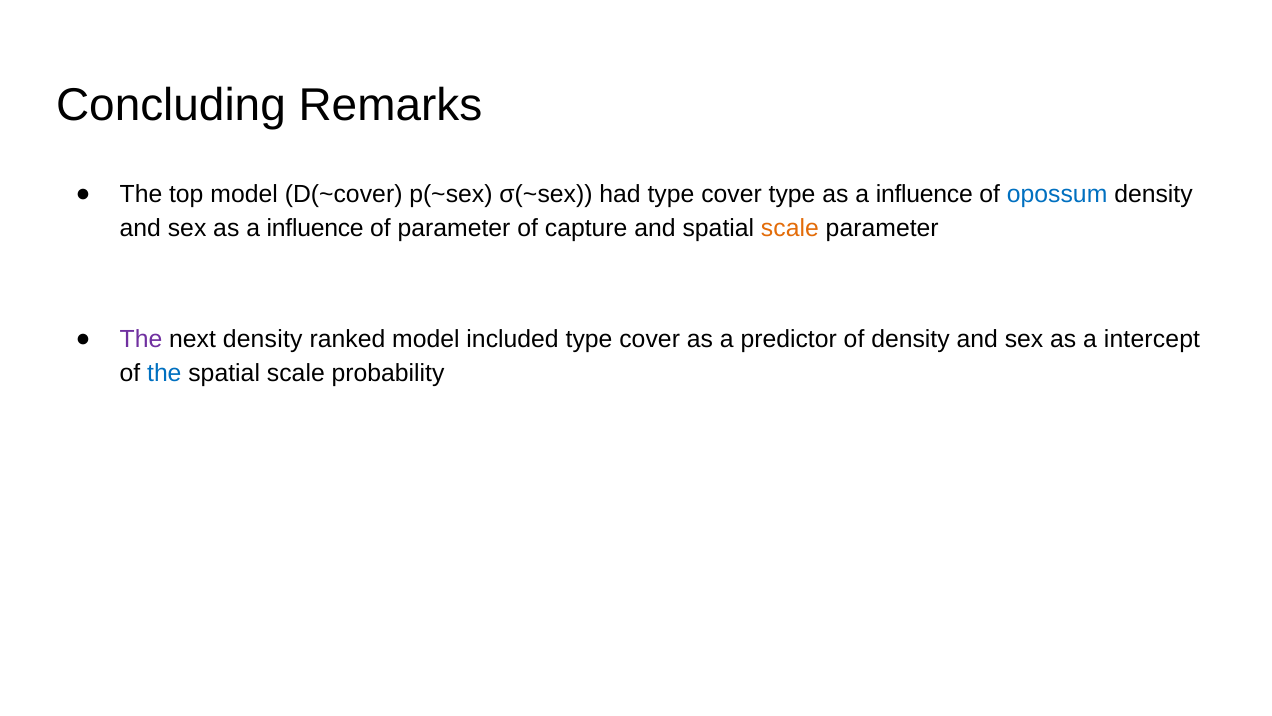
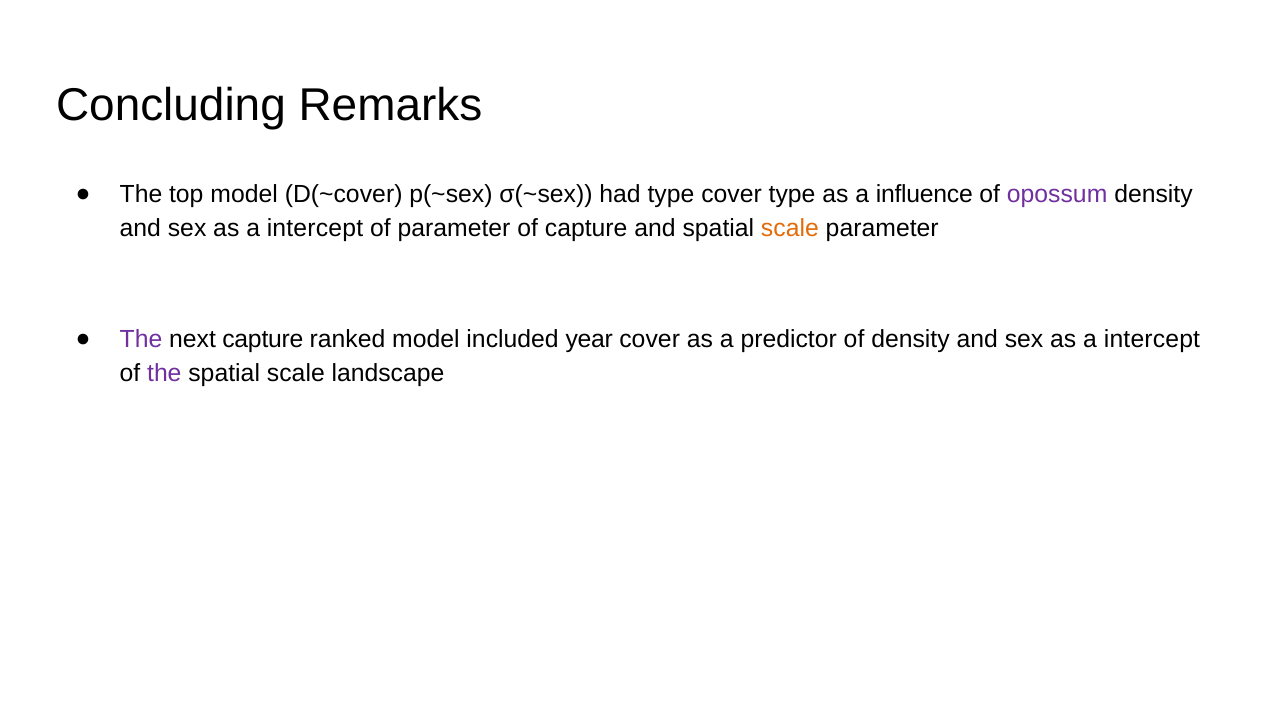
opossum colour: blue -> purple
influence at (315, 228): influence -> intercept
next density: density -> capture
included type: type -> year
the at (164, 373) colour: blue -> purple
probability: probability -> landscape
